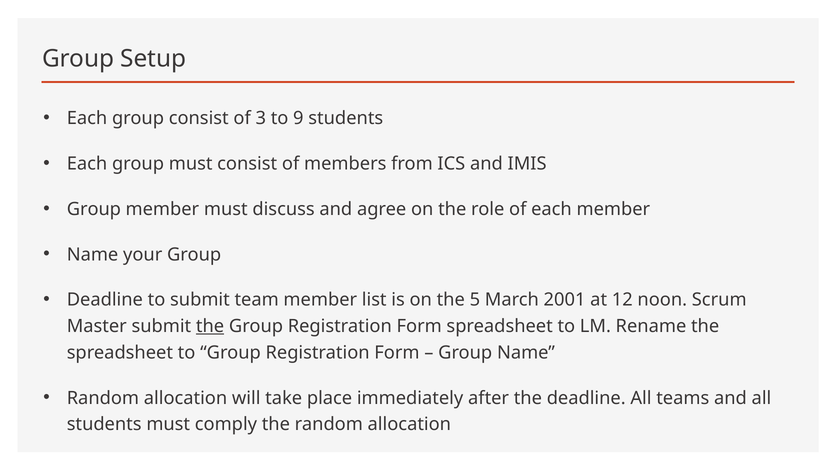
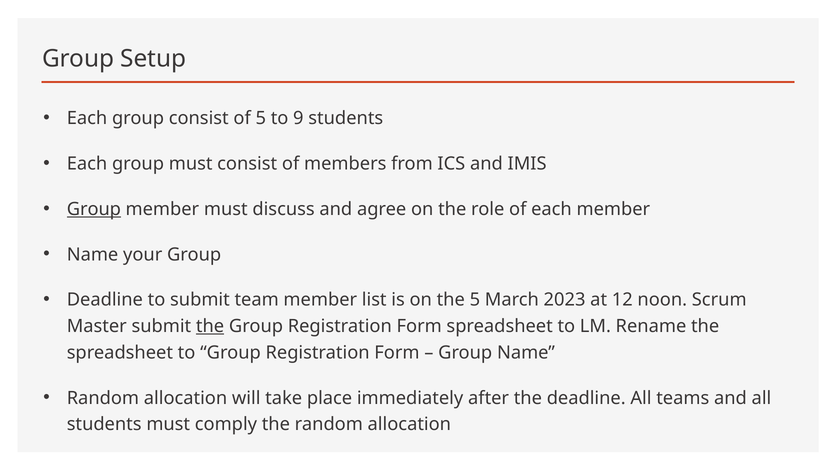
of 3: 3 -> 5
Group at (94, 209) underline: none -> present
2001: 2001 -> 2023
